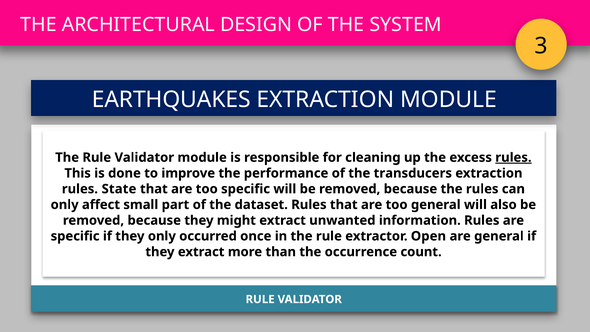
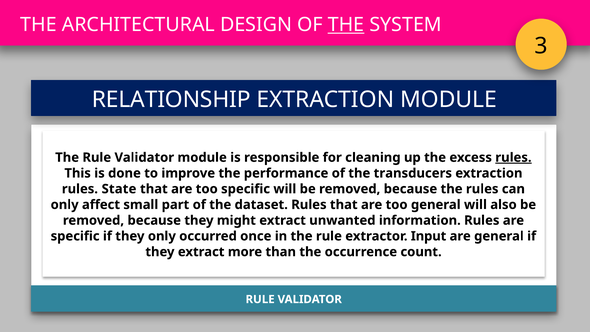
THE at (346, 25) underline: none -> present
EARTHQUAKES: EARTHQUAKES -> RELATIONSHIP
Open: Open -> Input
